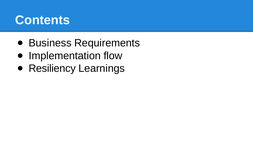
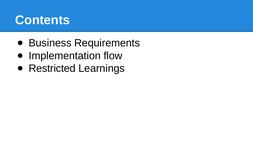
Resiliency: Resiliency -> Restricted
